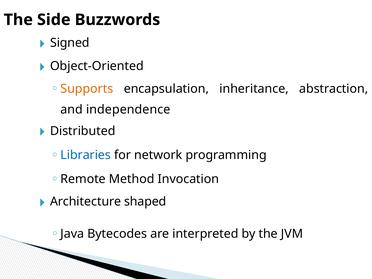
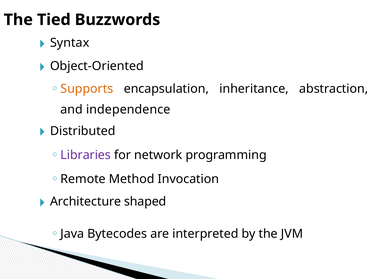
Side: Side -> Tied
Signed: Signed -> Syntax
Libraries colour: blue -> purple
